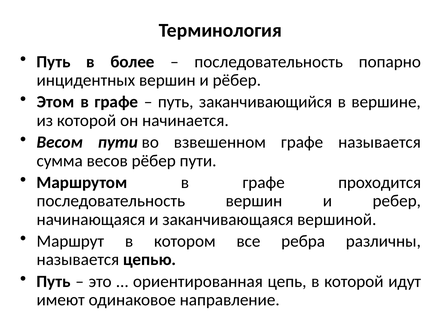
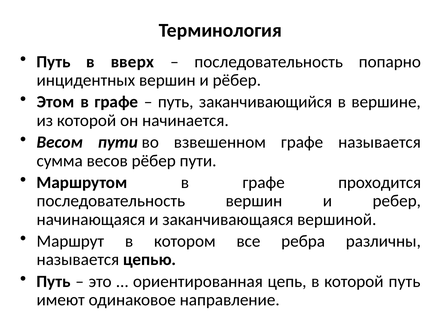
более: более -> вверх
которой идут: идут -> путь
